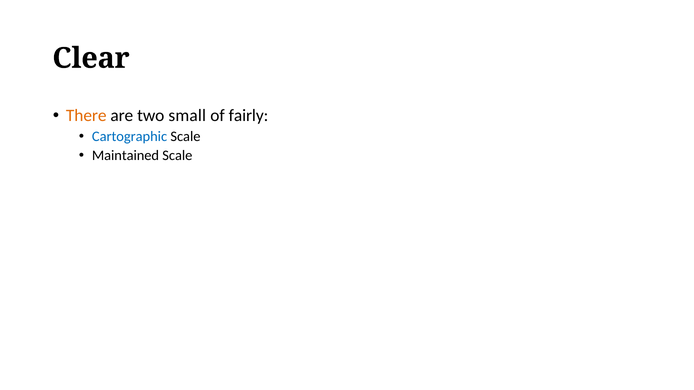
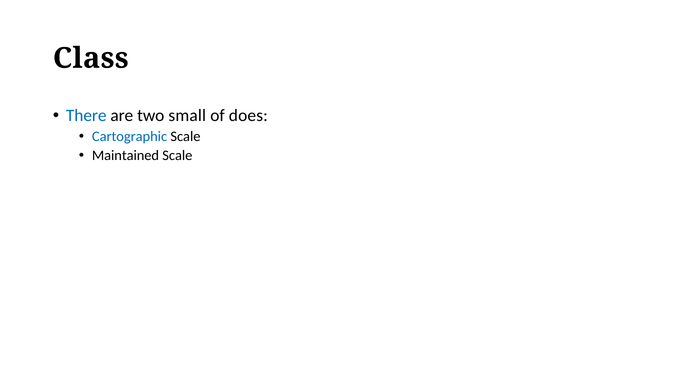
Clear: Clear -> Class
There colour: orange -> blue
fairly: fairly -> does
